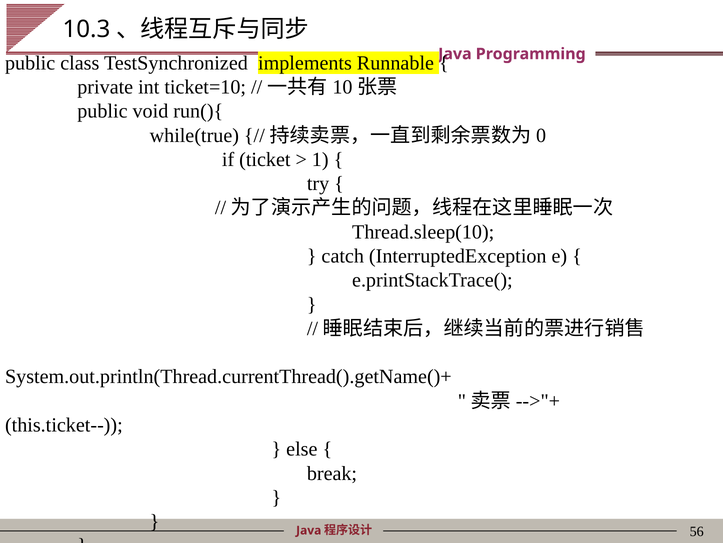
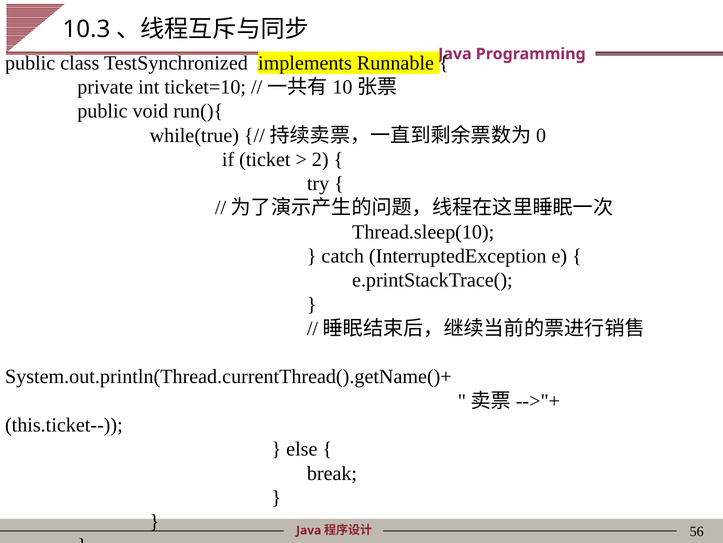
1: 1 -> 2
